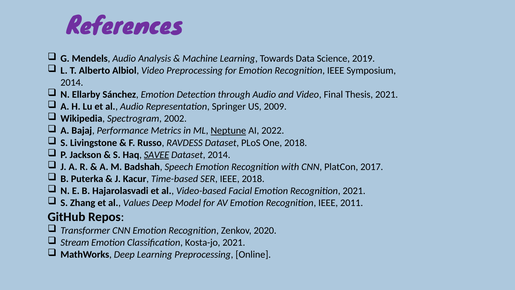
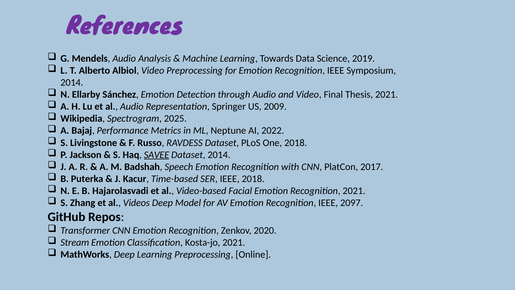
2002: 2002 -> 2025
Neptune underline: present -> none
Values: Values -> Videos
2011: 2011 -> 2097
